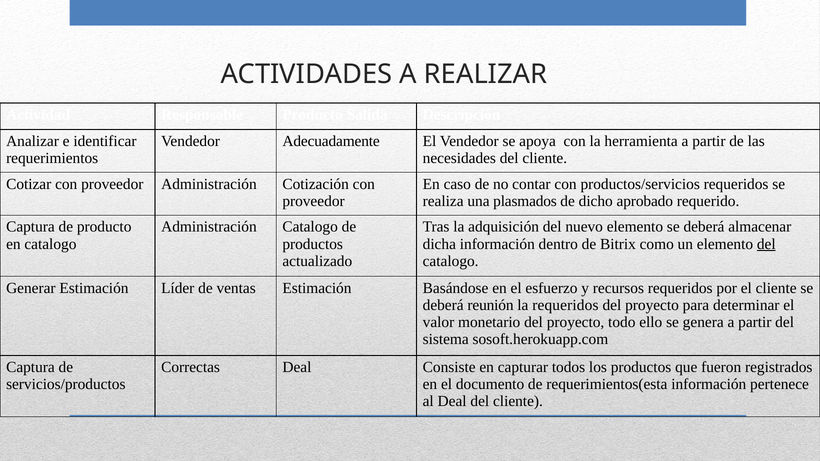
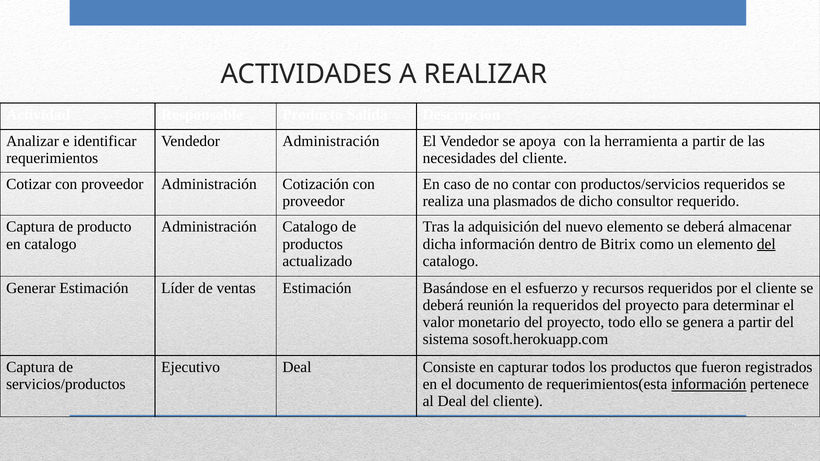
Vendedor Adecuadamente: Adecuadamente -> Administración
aprobado: aprobado -> consultor
Correctas: Correctas -> Ejecutivo
información at (709, 385) underline: none -> present
